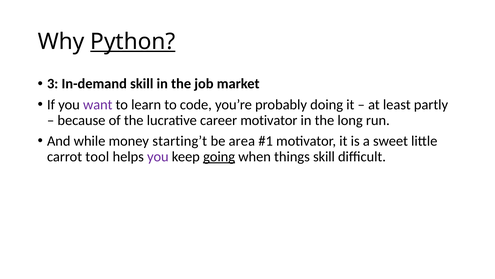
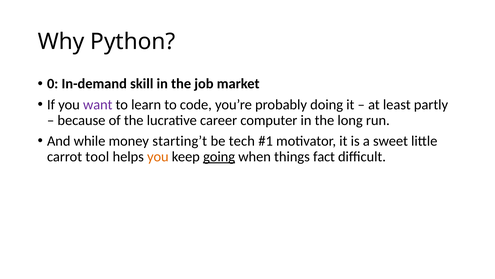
Python underline: present -> none
3: 3 -> 0
career motivator: motivator -> computer
area: area -> tech
you at (158, 156) colour: purple -> orange
things skill: skill -> fact
